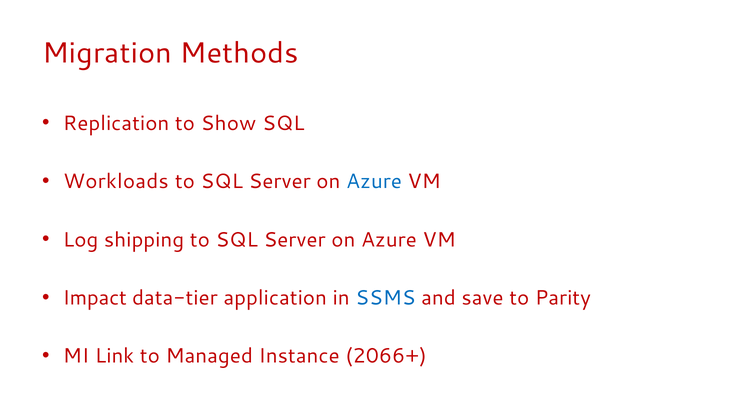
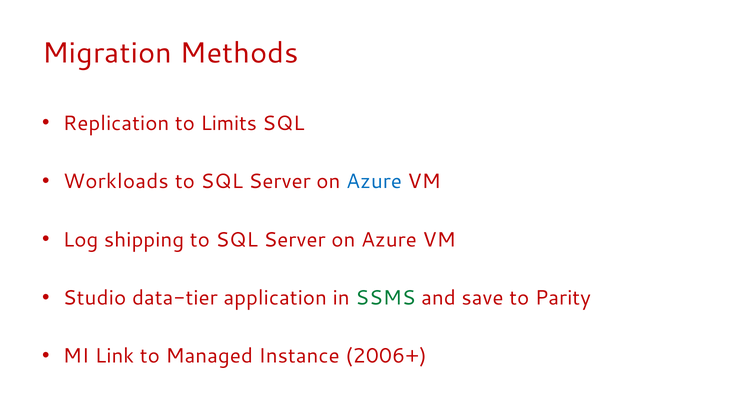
Show: Show -> Limits
Impact: Impact -> Studio
SSMS colour: blue -> green
2066+: 2066+ -> 2006+
